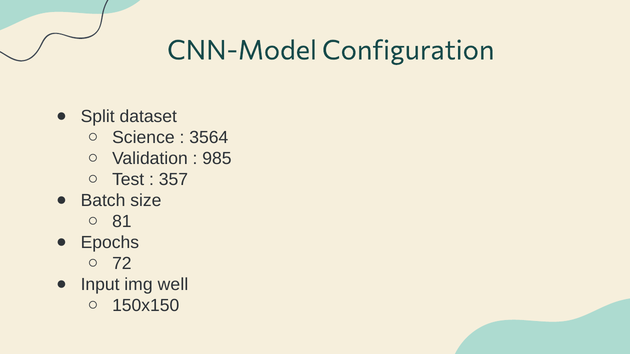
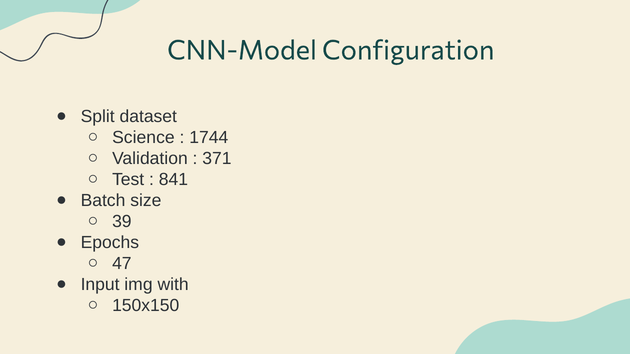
3564: 3564 -> 1744
985: 985 -> 371
357: 357 -> 841
81: 81 -> 39
72: 72 -> 47
well: well -> with
